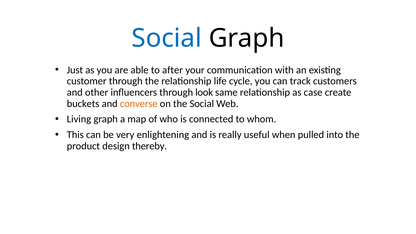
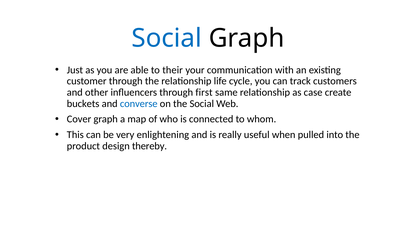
after: after -> their
look: look -> first
converse colour: orange -> blue
Living: Living -> Cover
